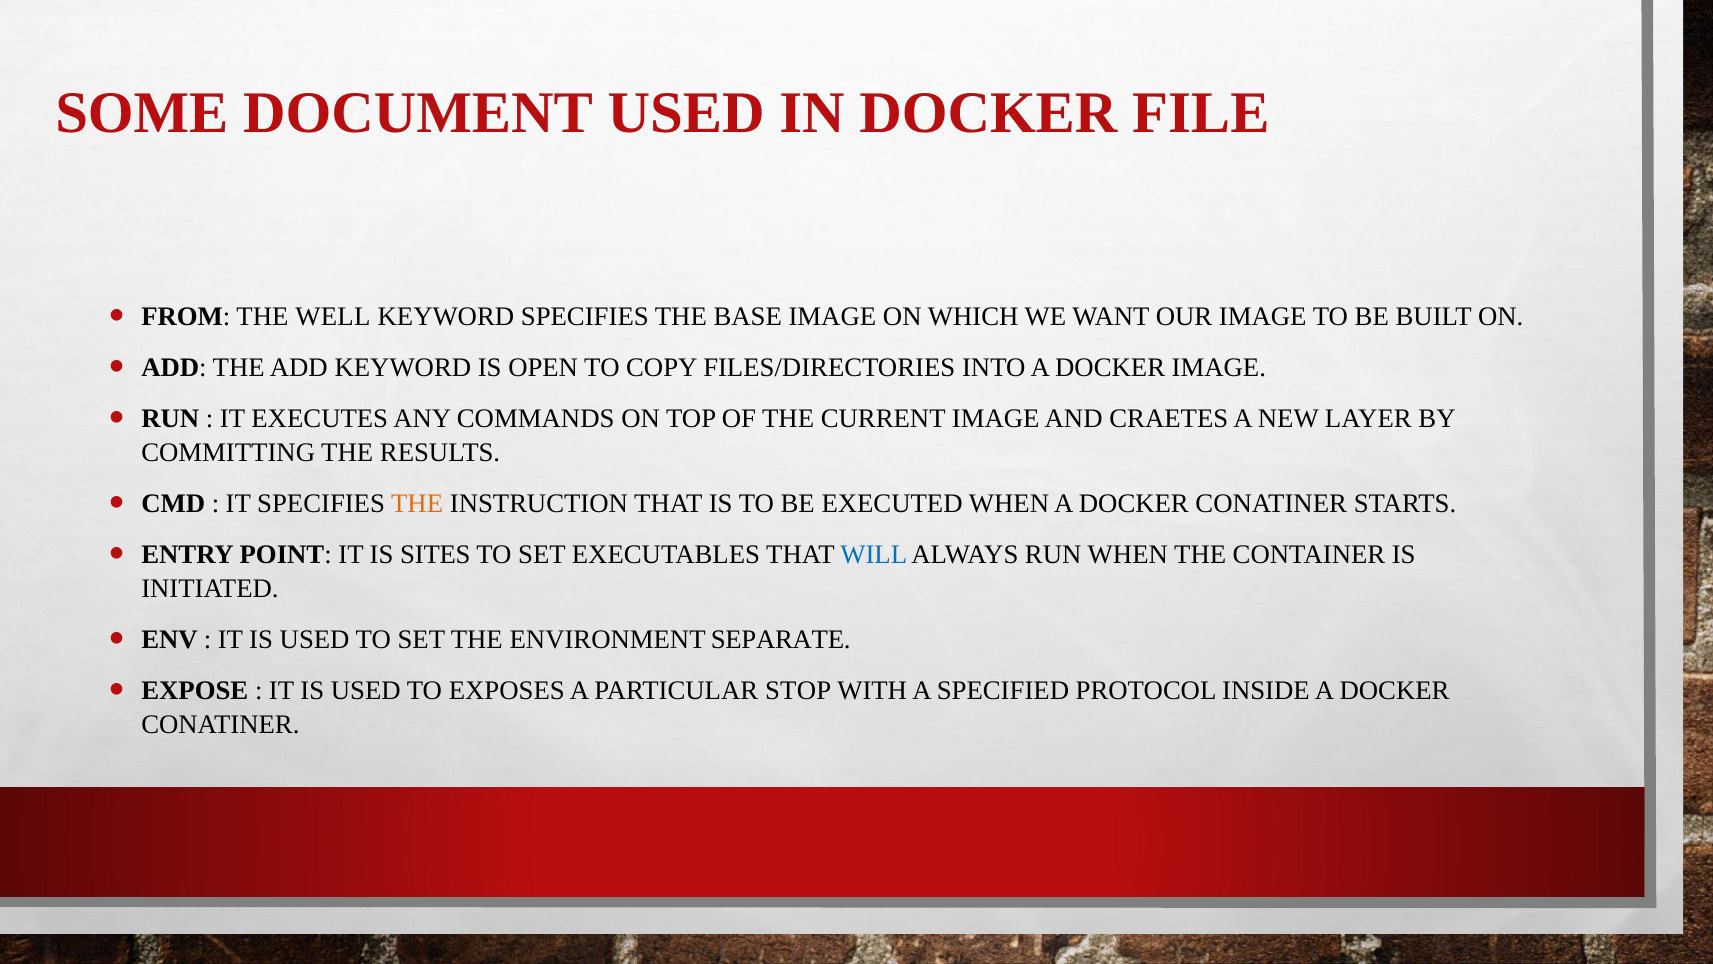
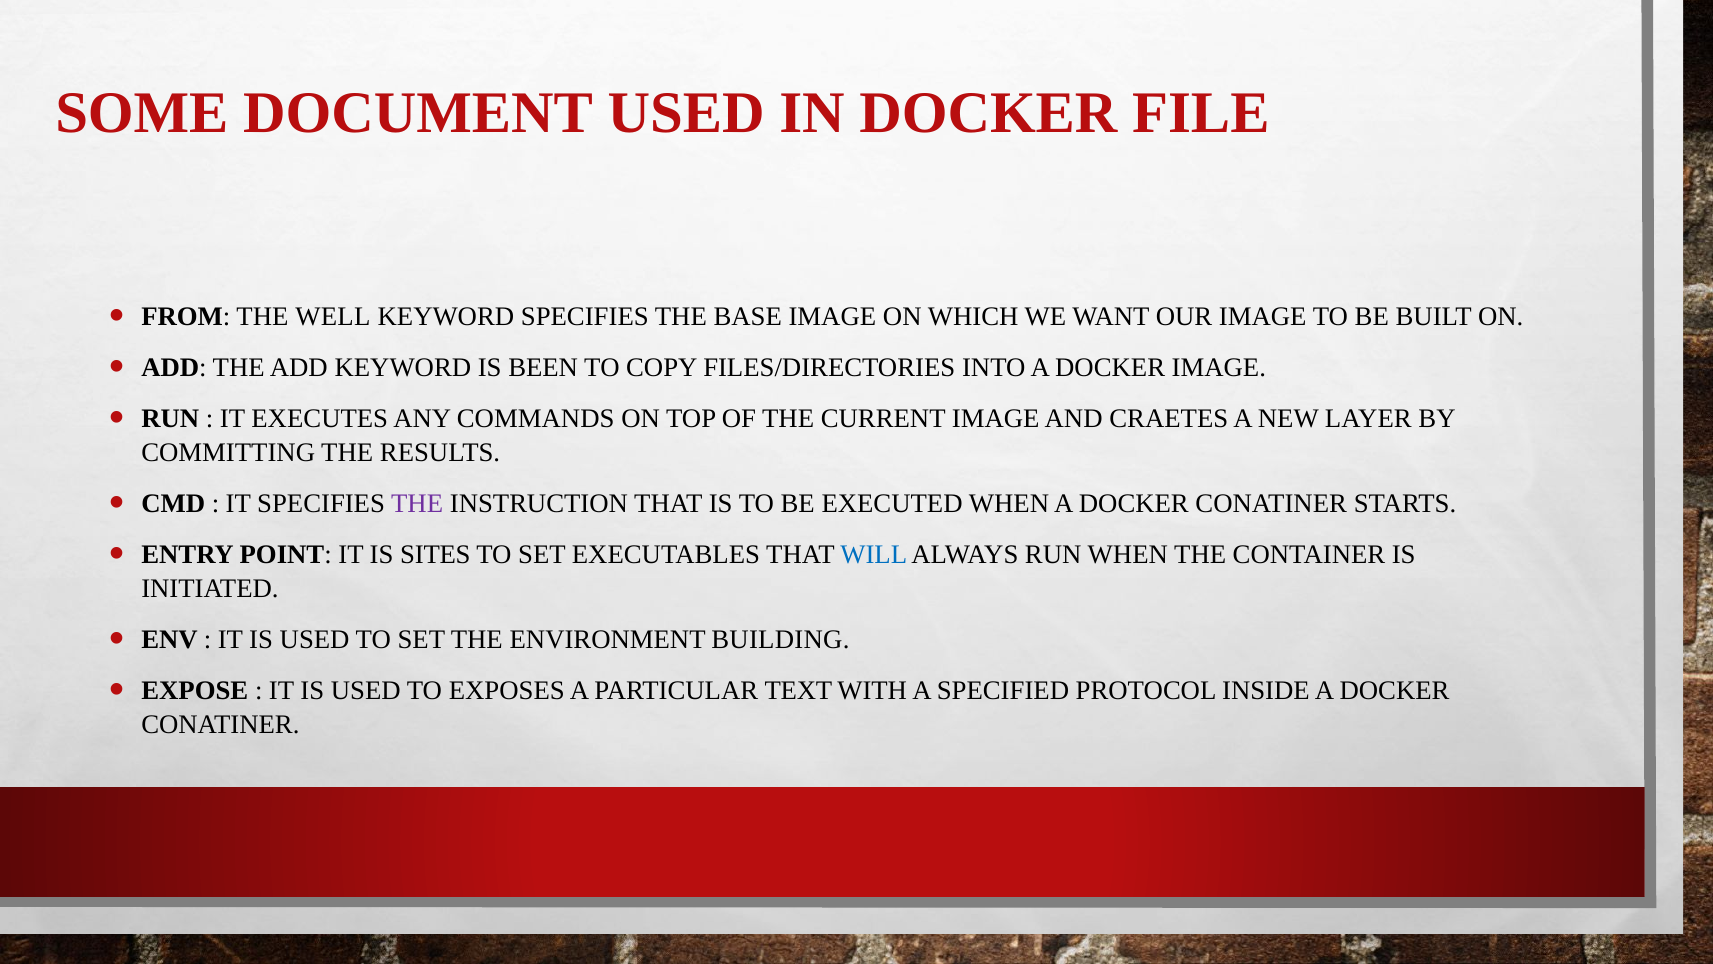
OPEN: OPEN -> BEEN
THE at (417, 503) colour: orange -> purple
SEPARATE: SEPARATE -> BUILDING
STOP: STOP -> TEXT
